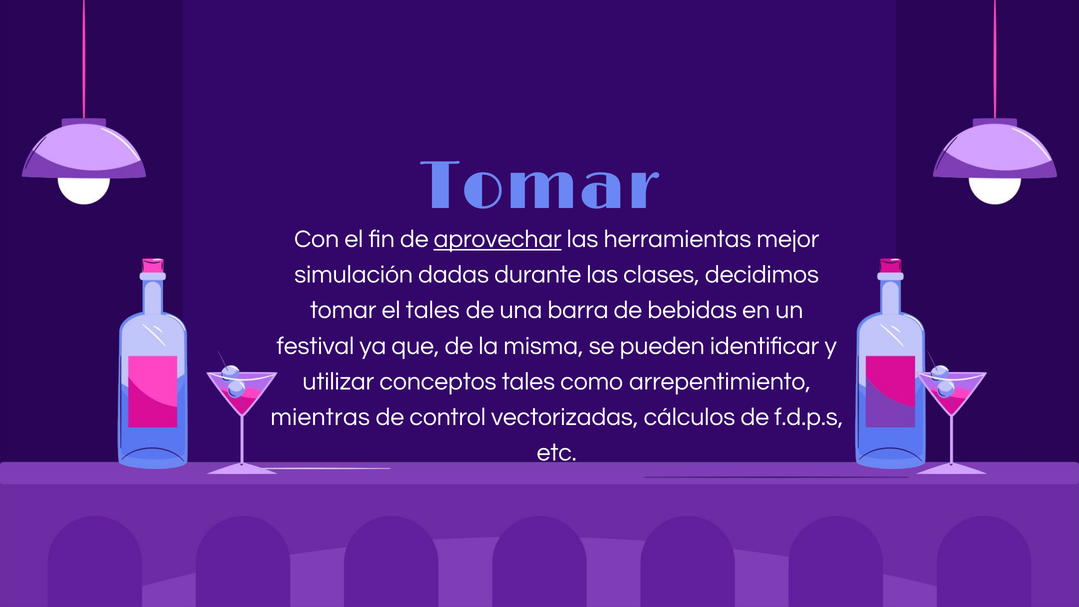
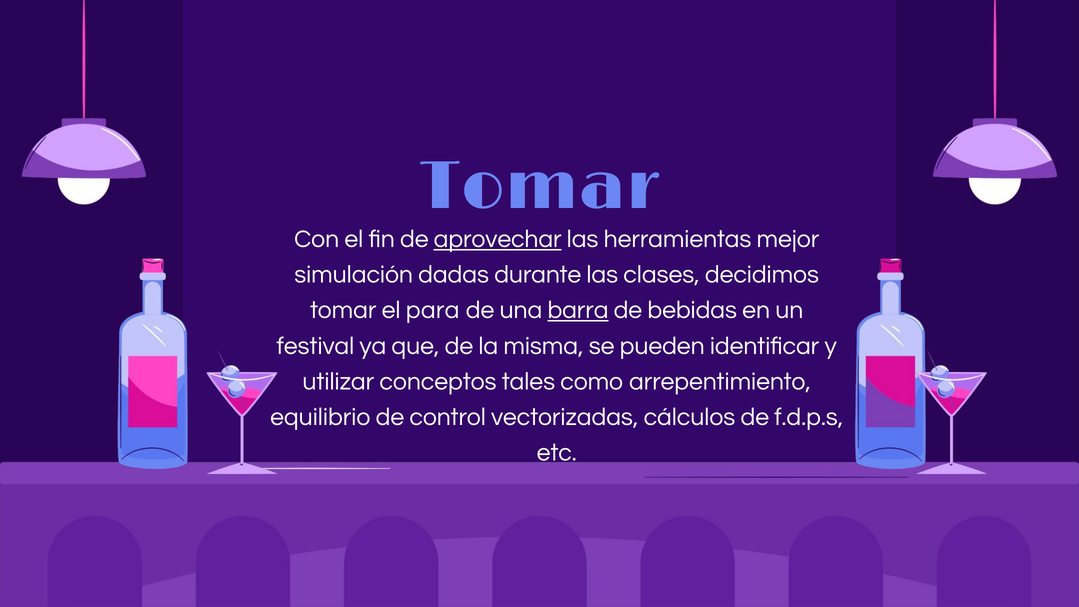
el tales: tales -> para
barra underline: none -> present
mientras: mientras -> equilibrio
